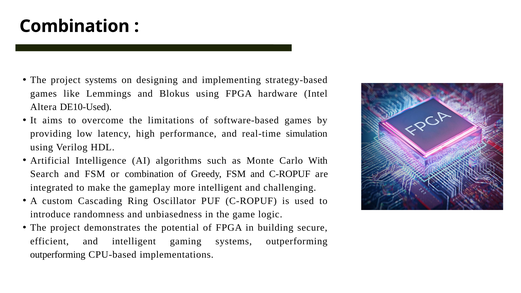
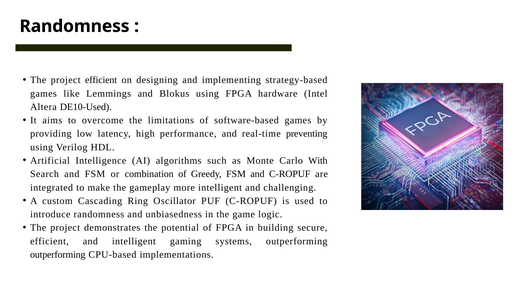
Combination at (74, 26): Combination -> Randomness
project systems: systems -> efficient
simulation: simulation -> preventing
